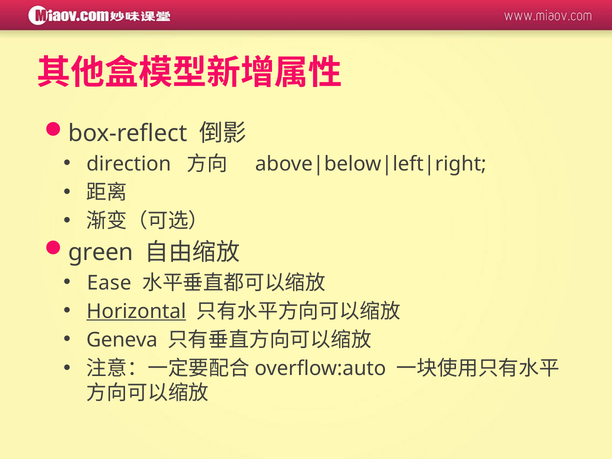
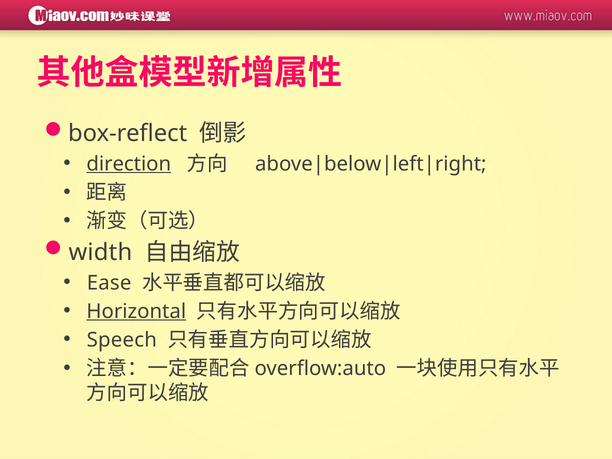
direction underline: none -> present
green: green -> width
Geneva: Geneva -> Speech
